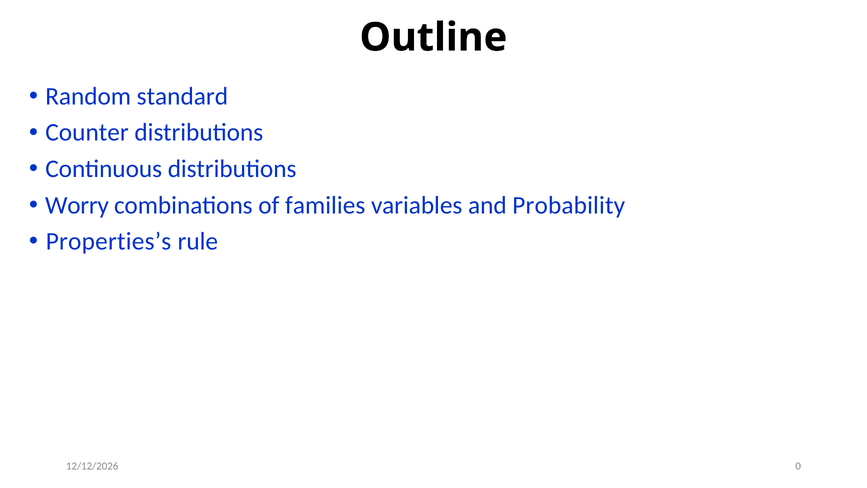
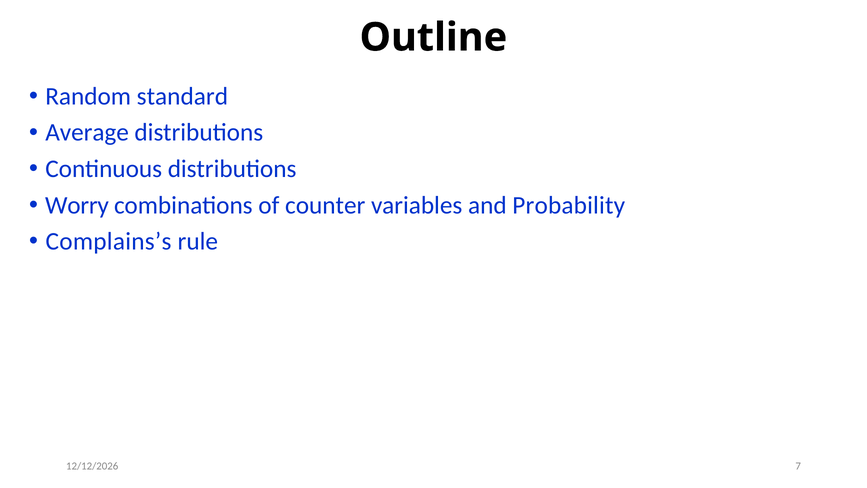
Counter: Counter -> Average
families: families -> counter
Properties’s: Properties’s -> Complains’s
0: 0 -> 7
